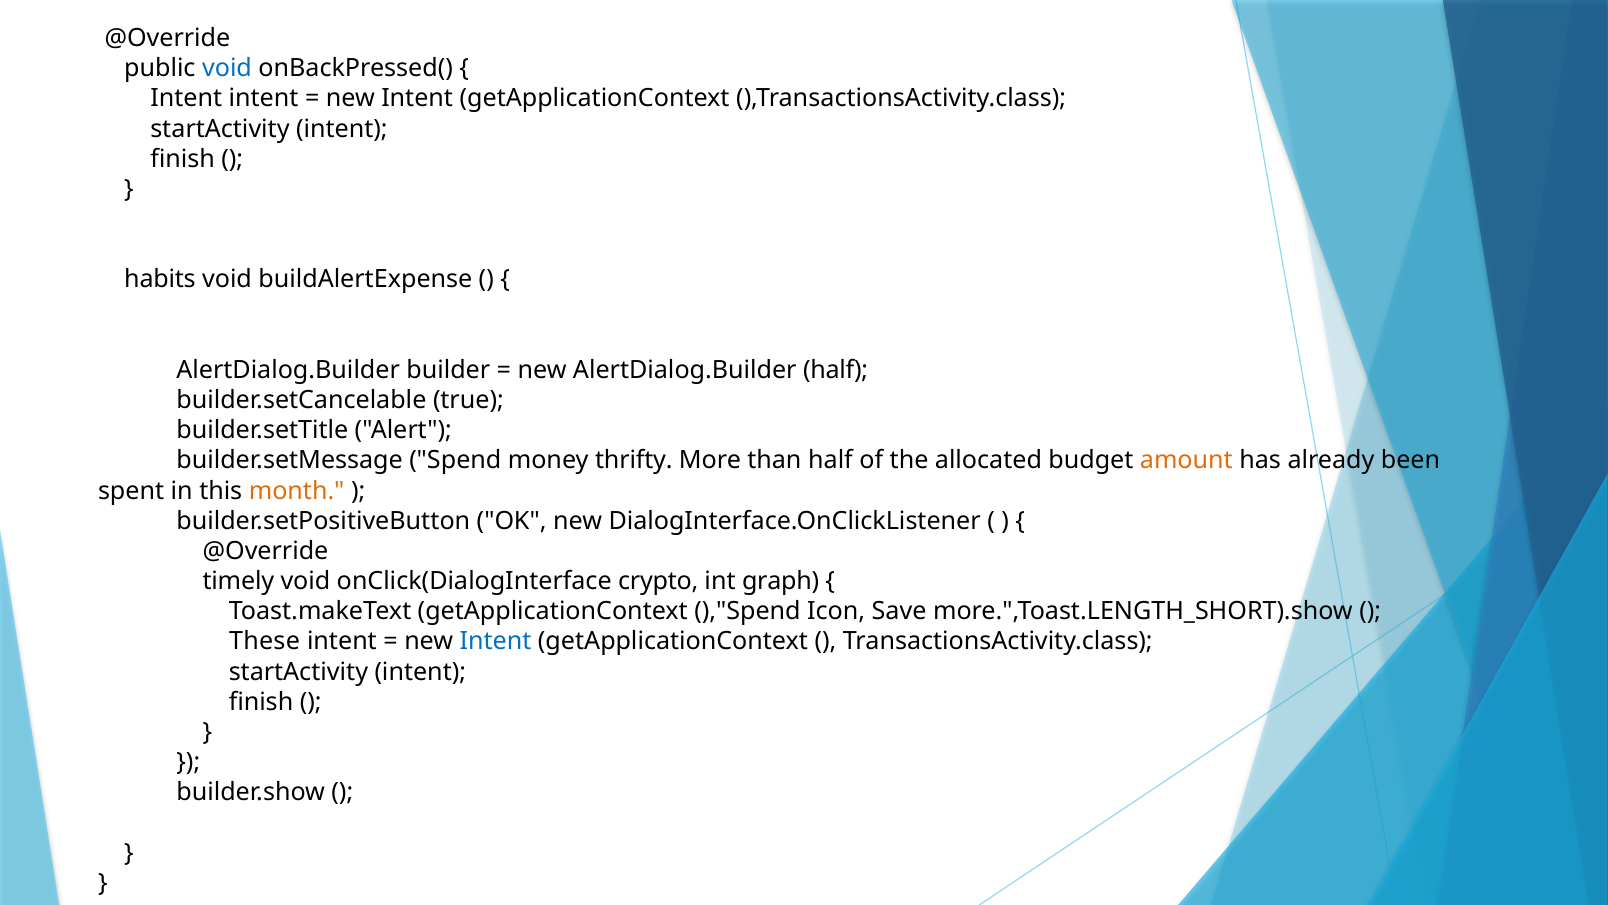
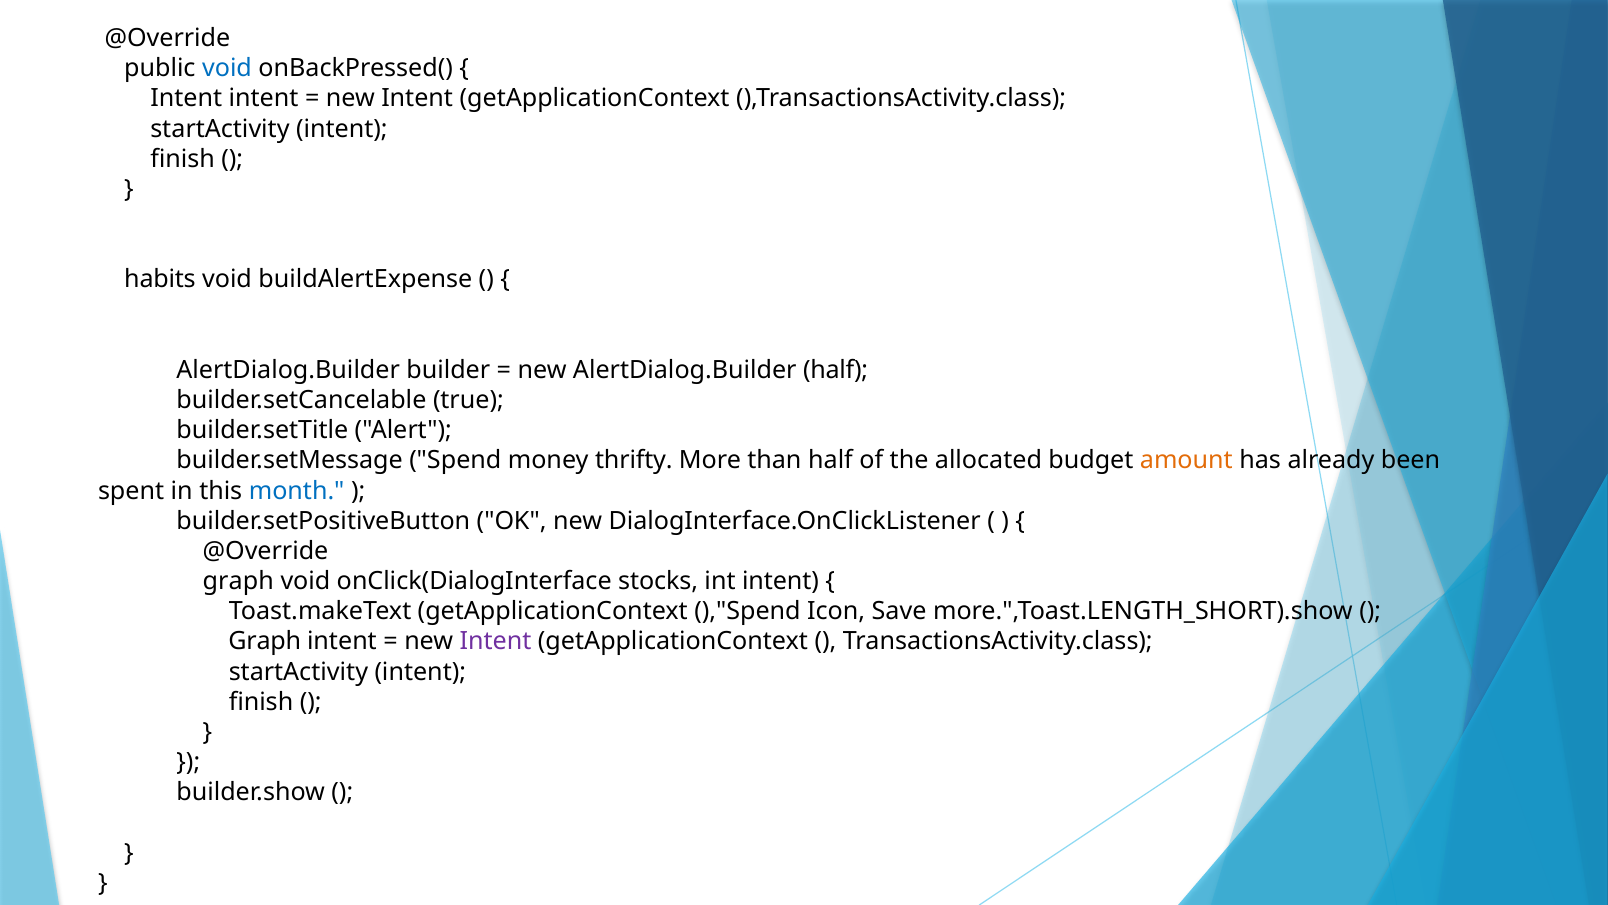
month colour: orange -> blue
timely at (238, 581): timely -> graph
crypto: crypto -> stocks
int graph: graph -> intent
These at (264, 641): These -> Graph
Intent at (496, 641) colour: blue -> purple
